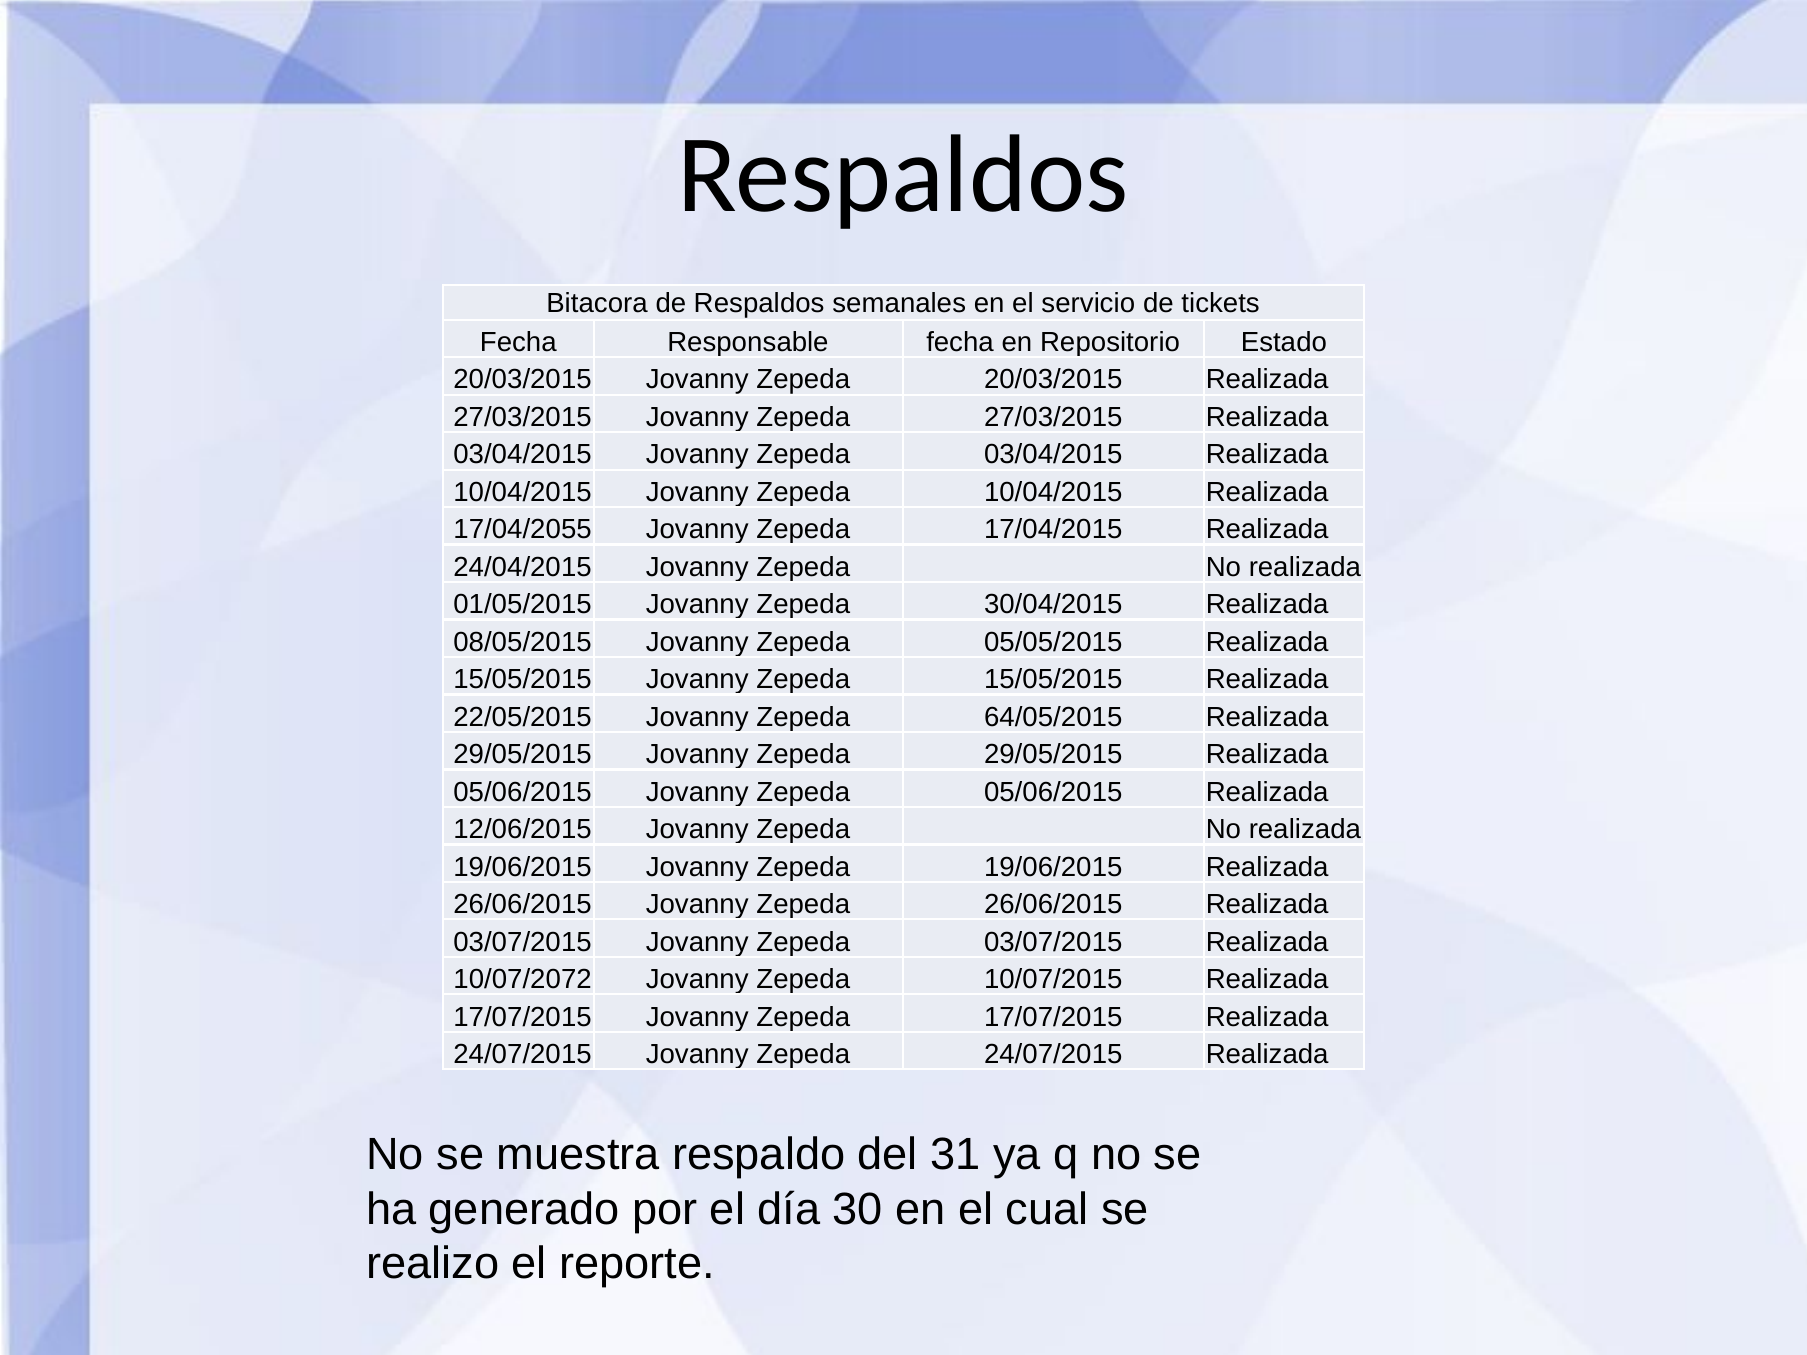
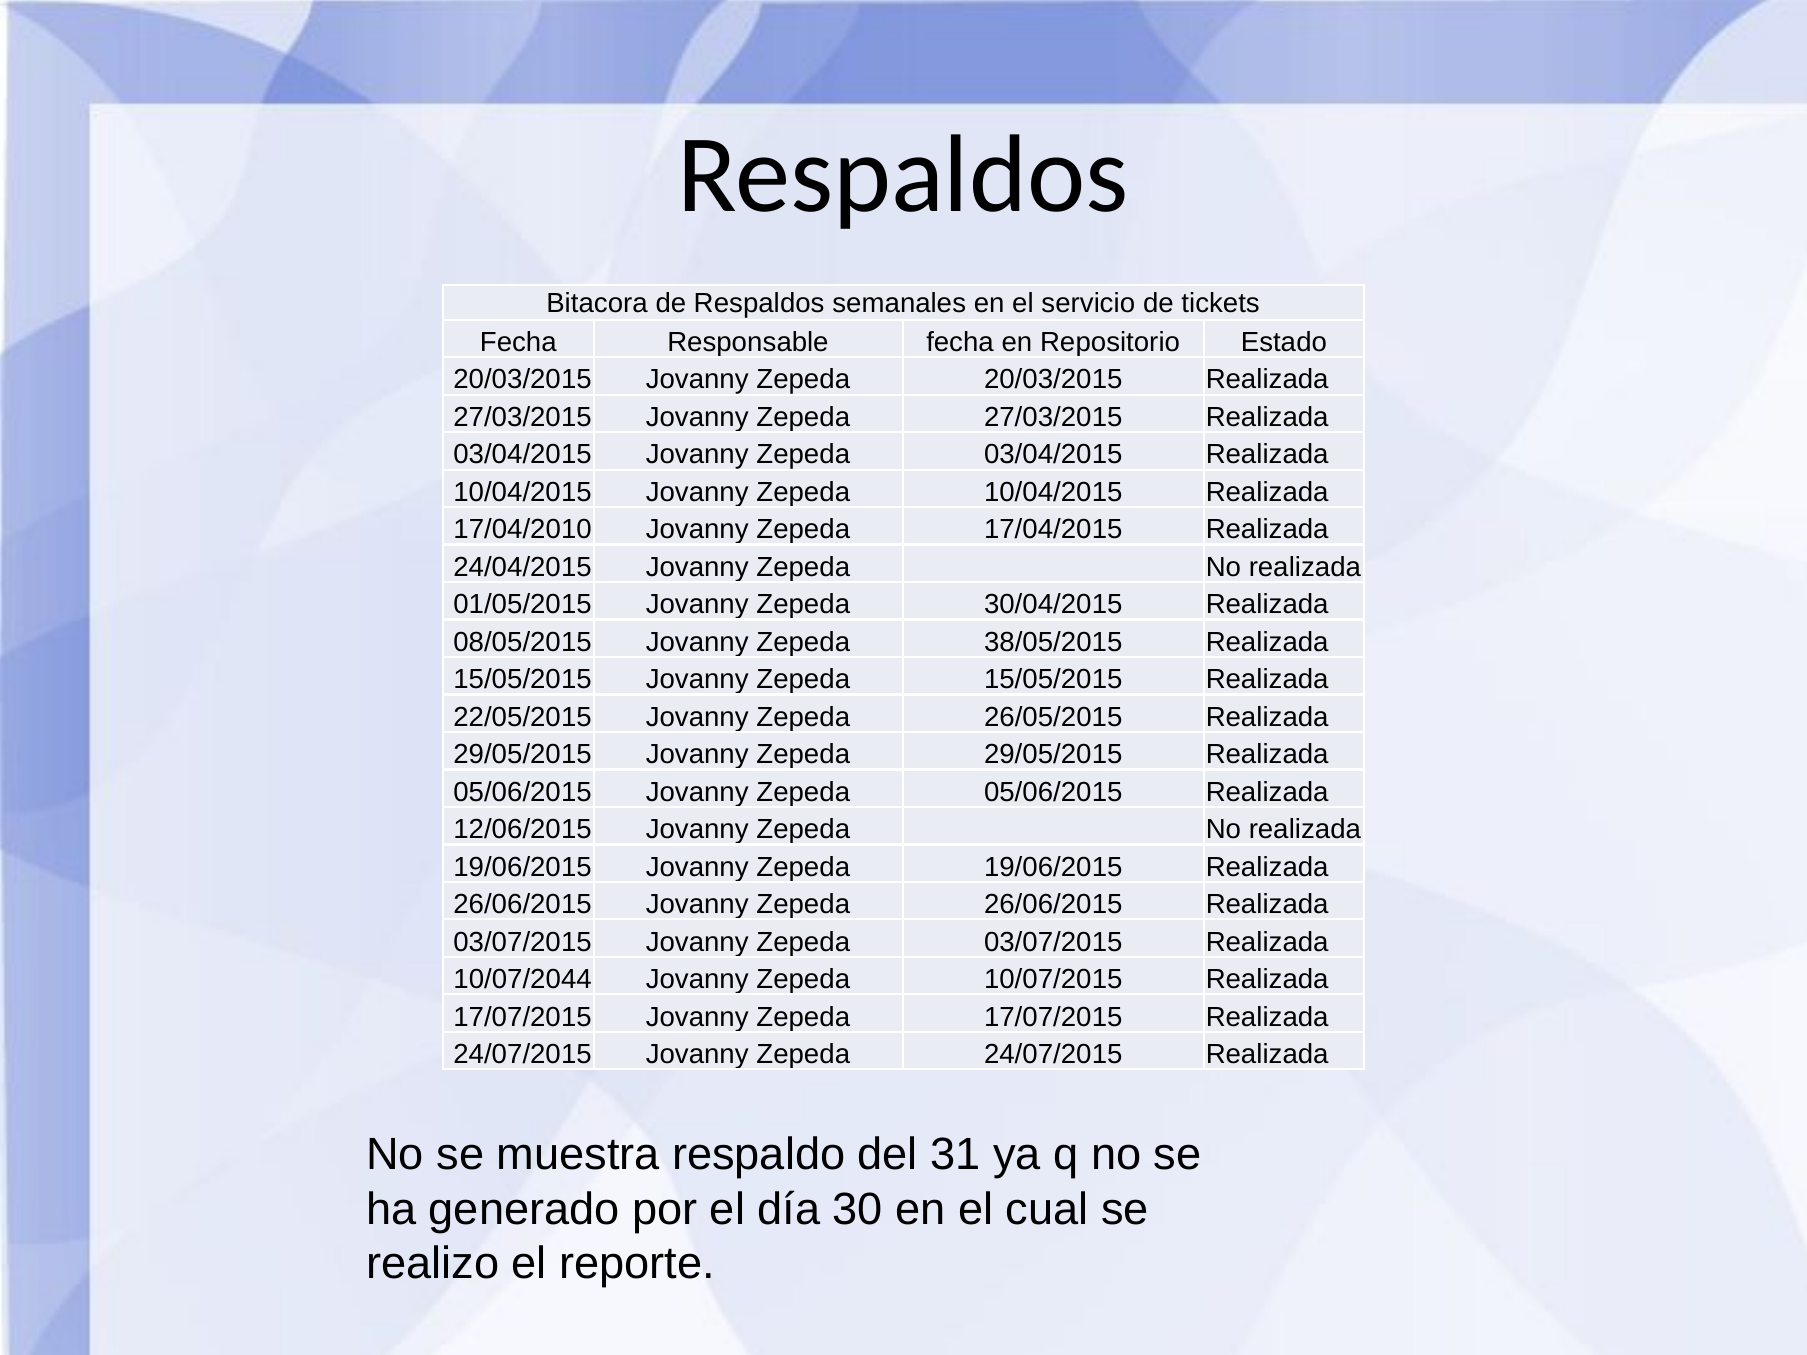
17/04/2055: 17/04/2055 -> 17/04/2010
05/05/2015: 05/05/2015 -> 38/05/2015
64/05/2015: 64/05/2015 -> 26/05/2015
10/07/2072: 10/07/2072 -> 10/07/2044
